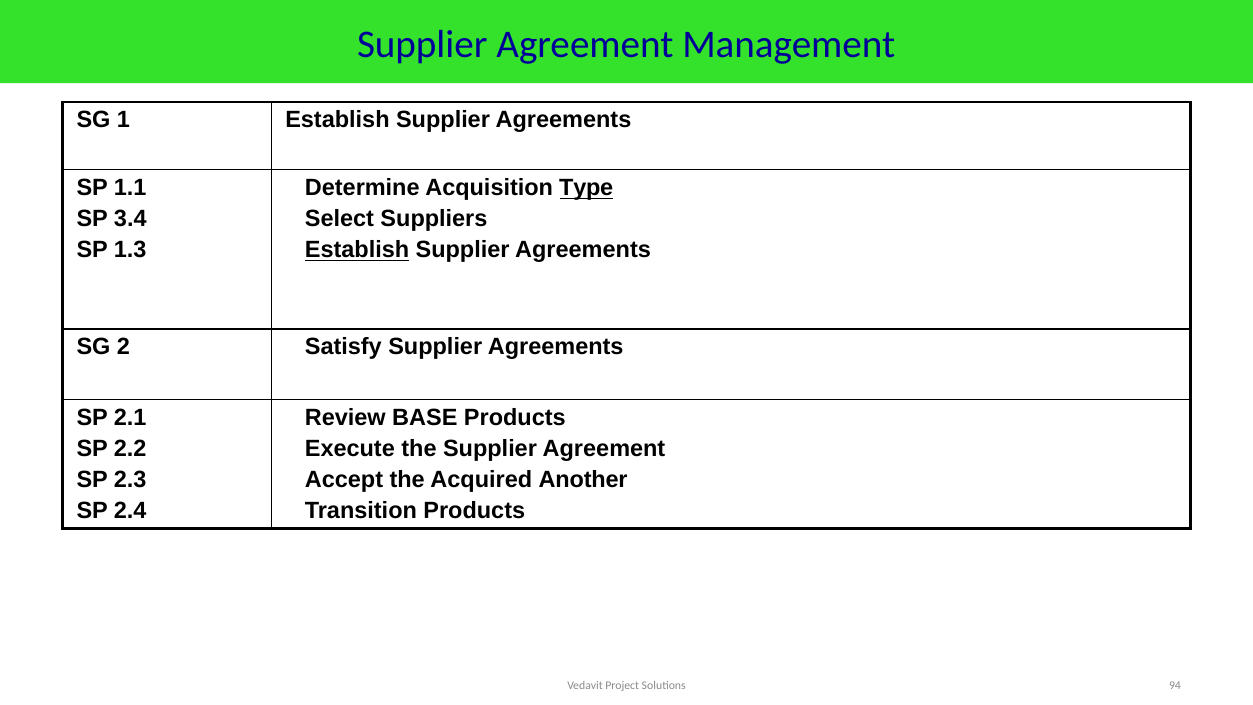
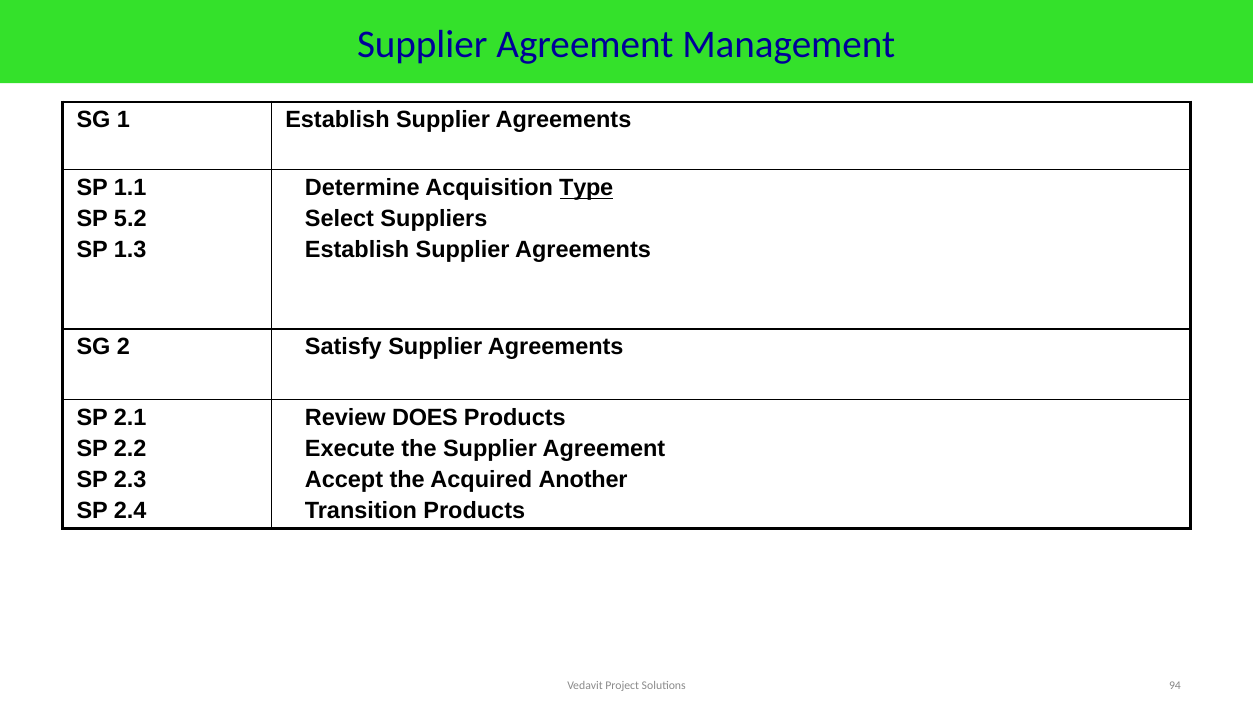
3.4: 3.4 -> 5.2
Establish at (357, 250) underline: present -> none
BASE: BASE -> DOES
